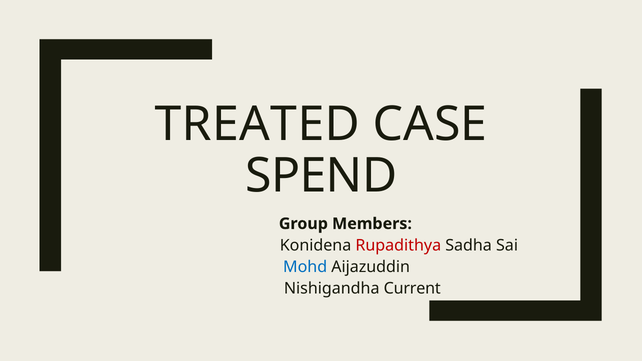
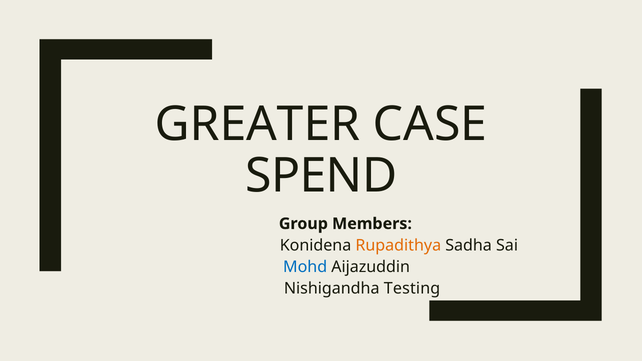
TREATED: TREATED -> GREATER
Rupadithya colour: red -> orange
Current: Current -> Testing
